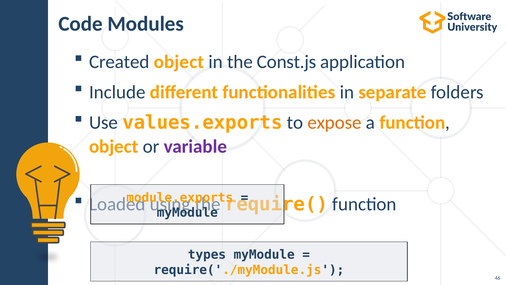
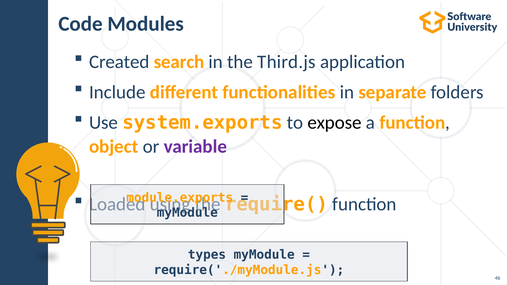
Created object: object -> search
Const.js: Const.js -> Third.js
values.exports: values.exports -> system.exports
expose colour: orange -> black
